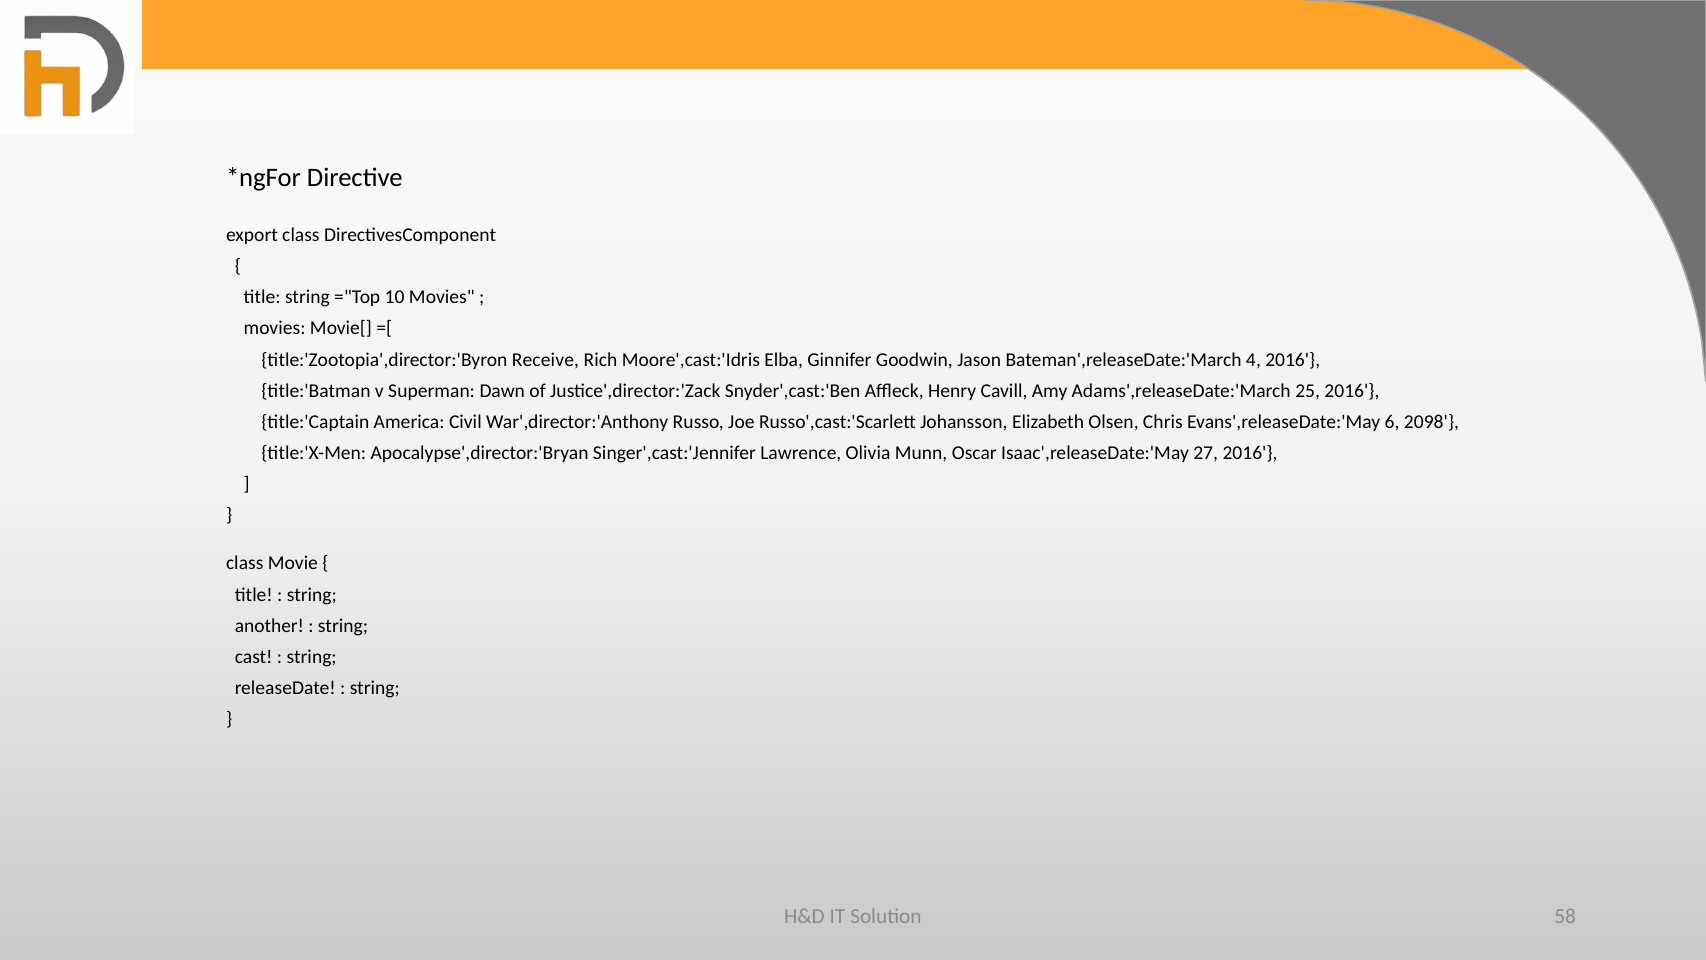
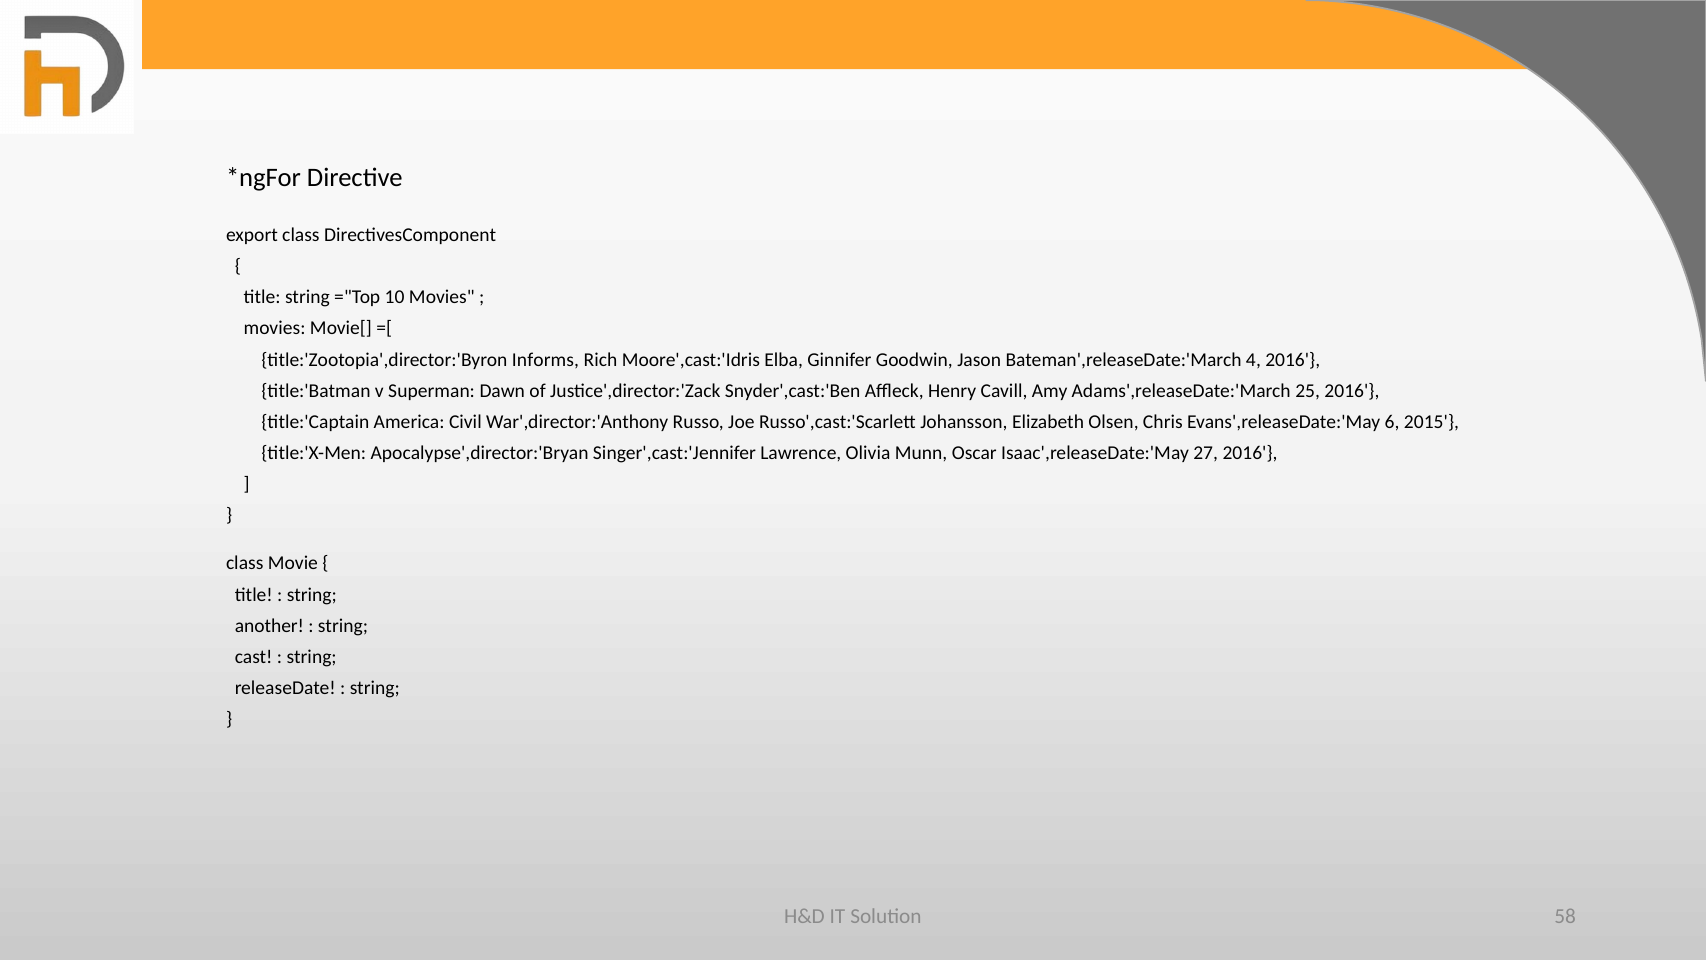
Receive: Receive -> Informs
2098: 2098 -> 2015
